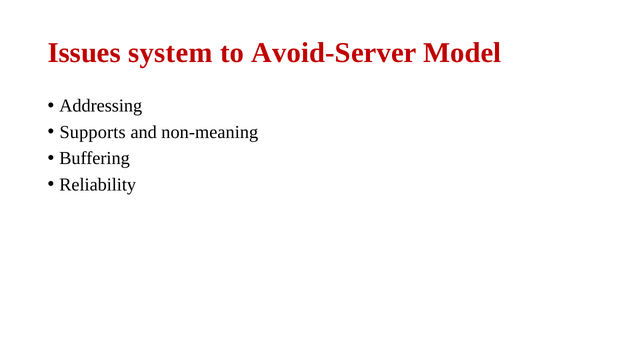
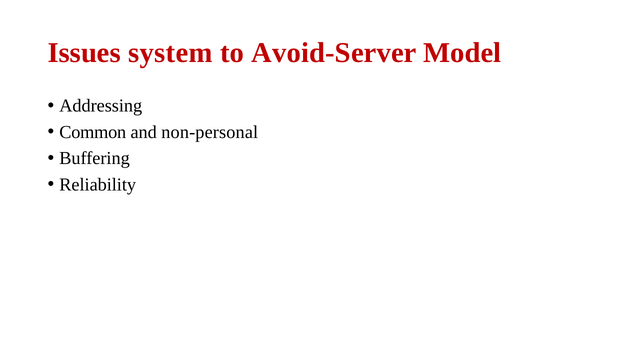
Supports: Supports -> Common
non-meaning: non-meaning -> non-personal
